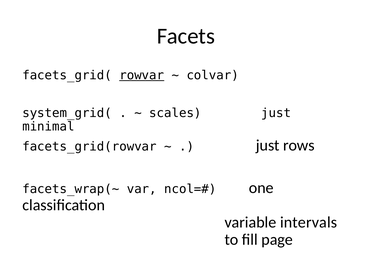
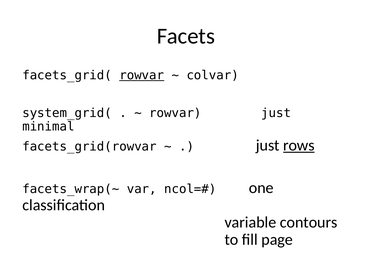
scales at (175, 113): scales -> rowvar
rows underline: none -> present
intervals: intervals -> contours
